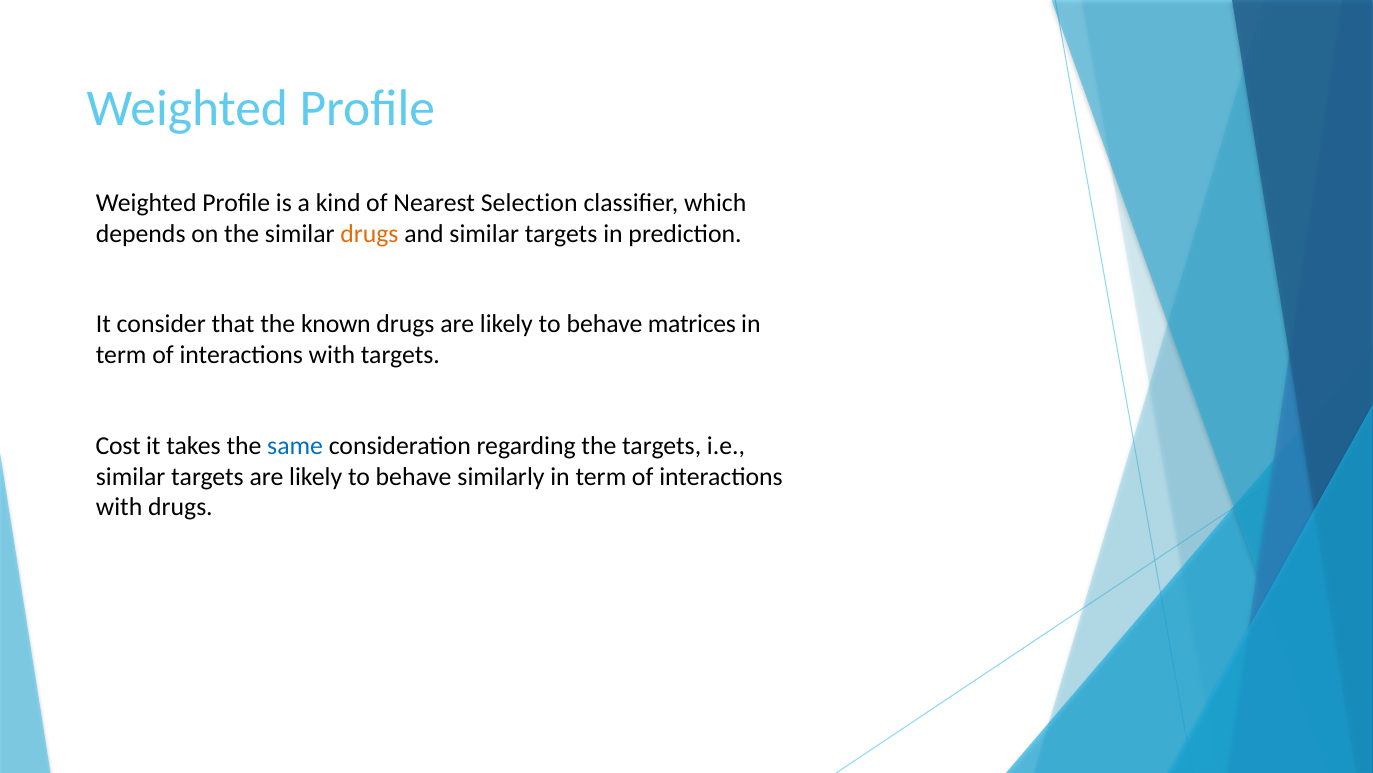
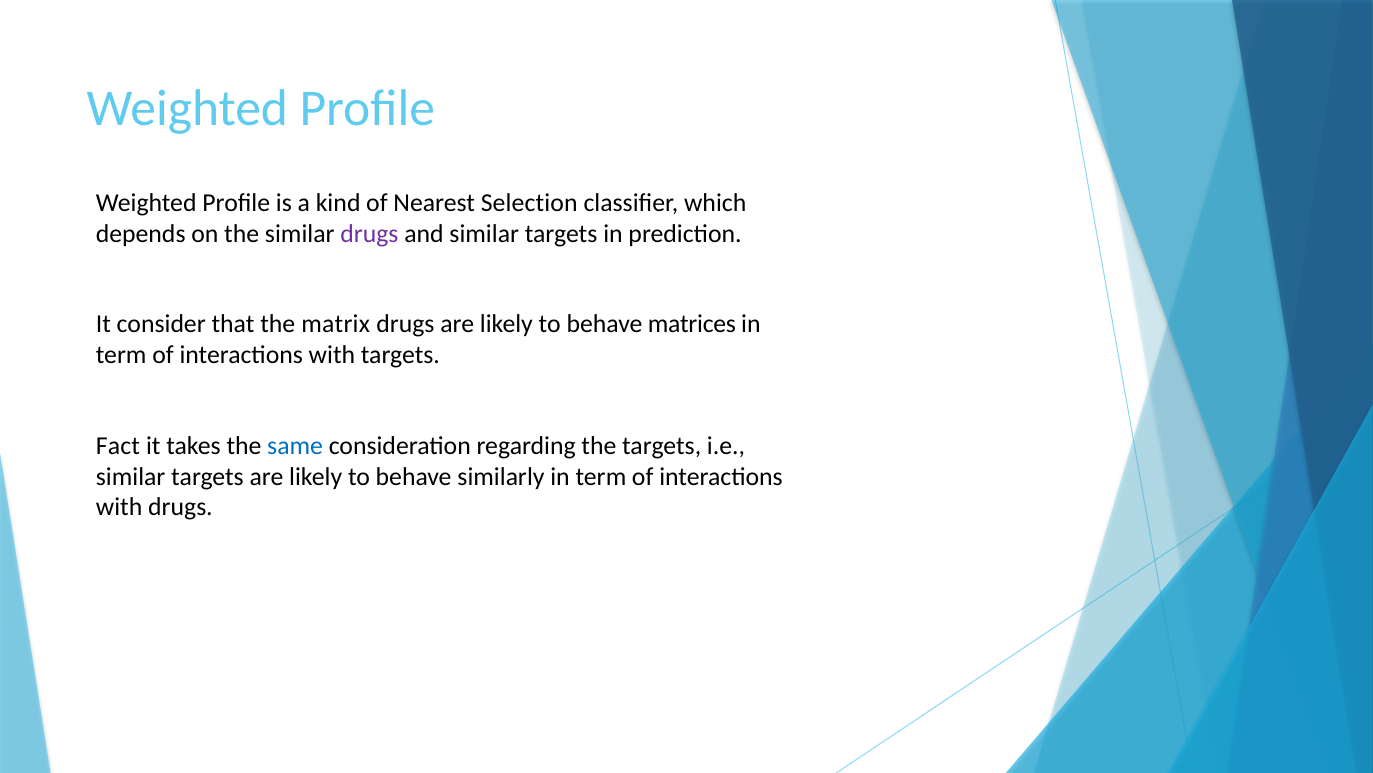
drugs at (369, 234) colour: orange -> purple
known: known -> matrix
Cost: Cost -> Fact
